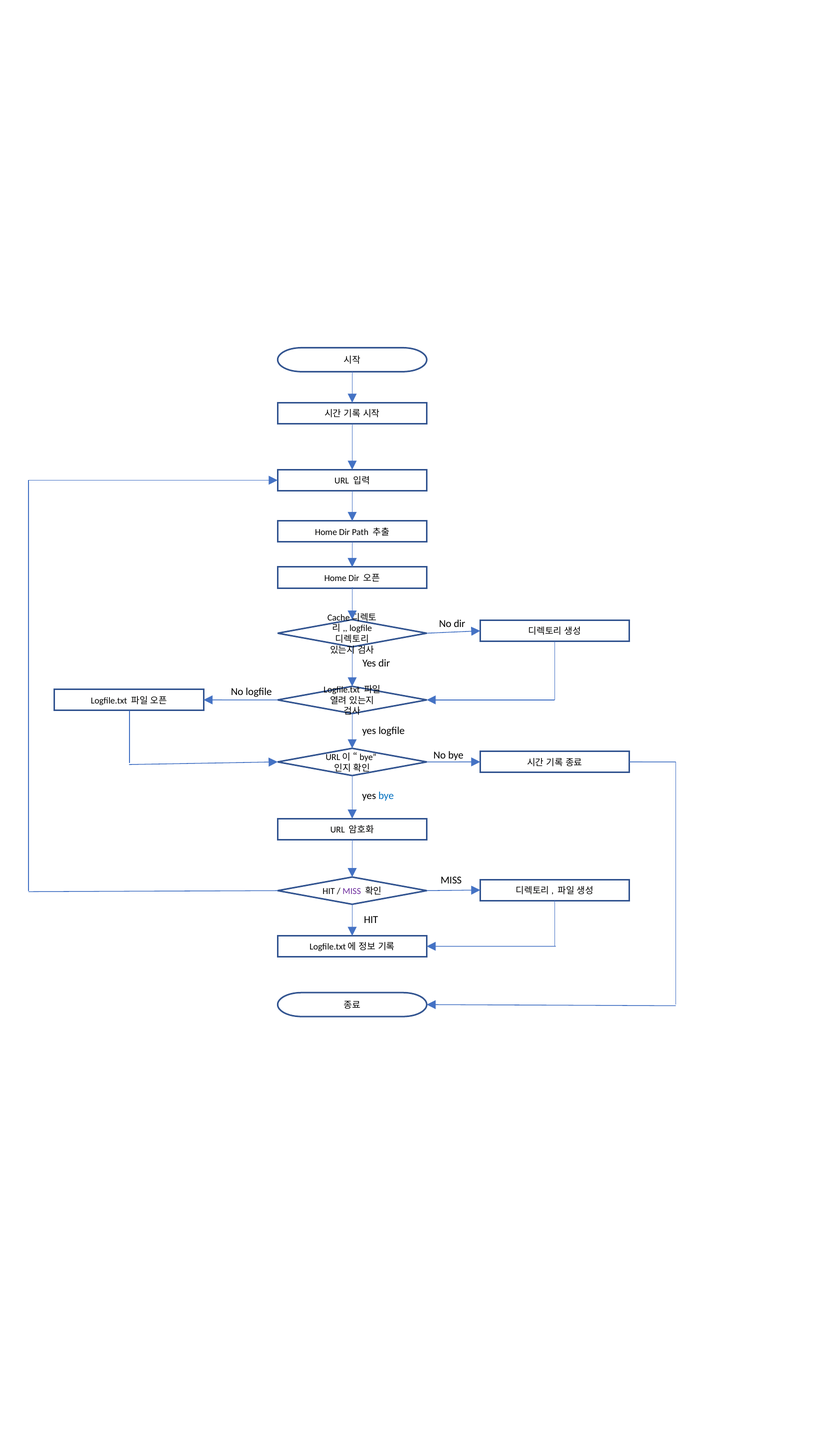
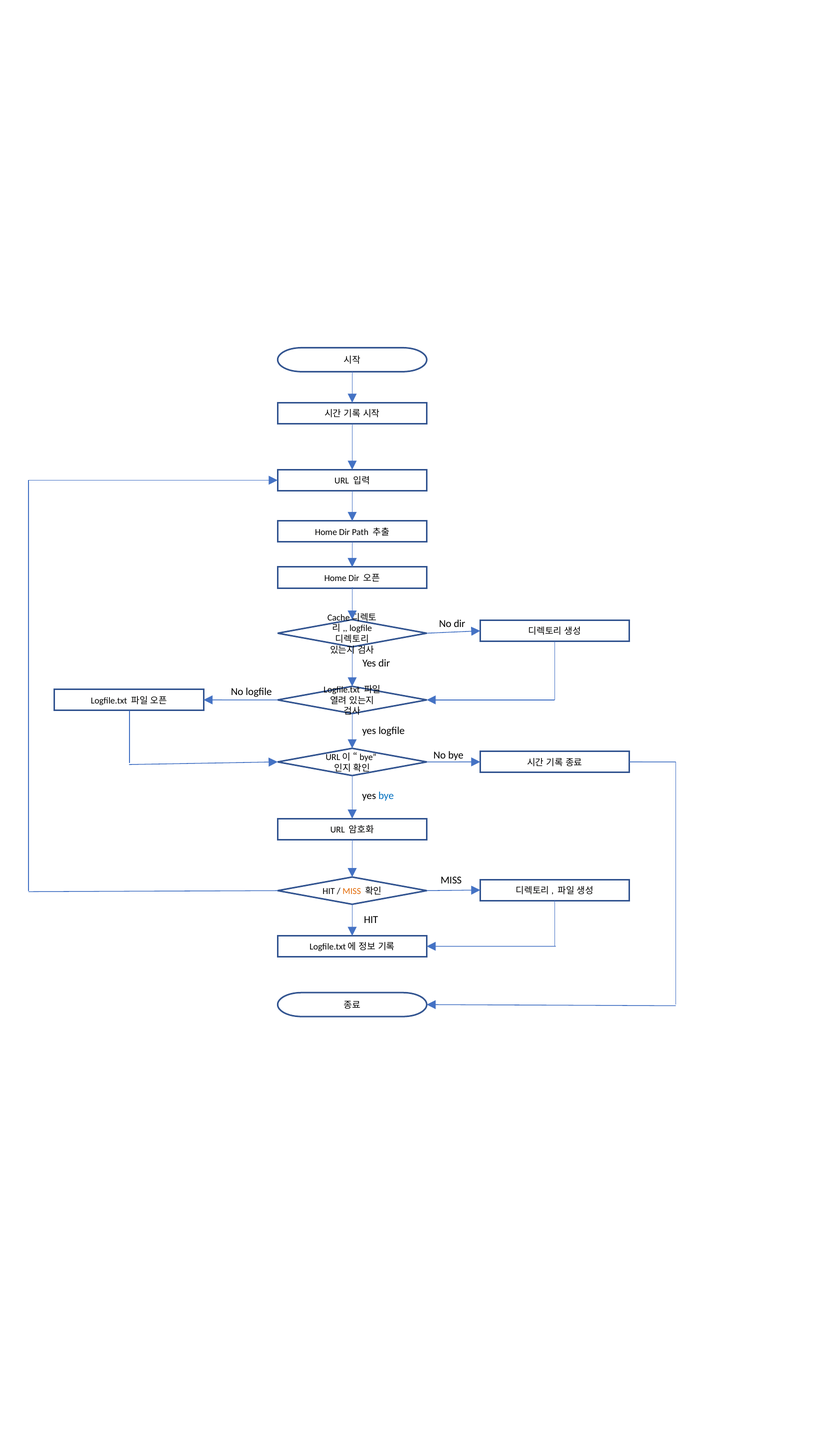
MISS at (352, 891) colour: purple -> orange
